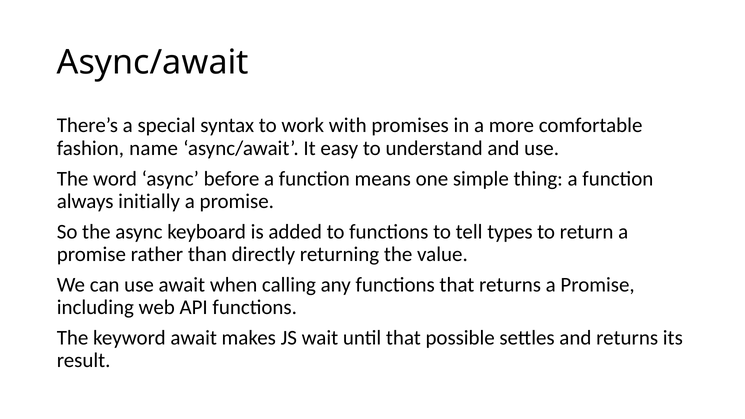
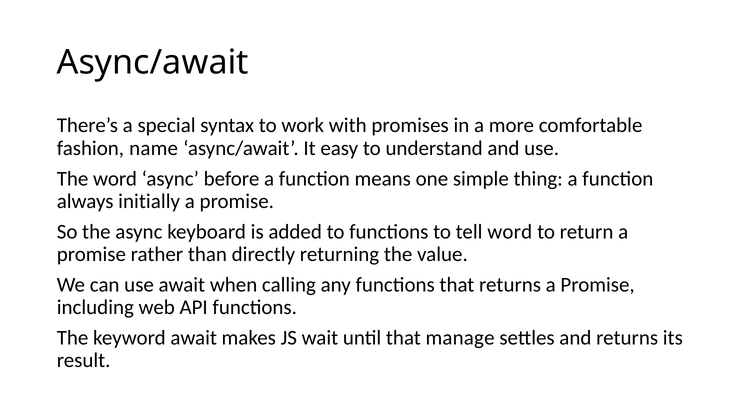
tell types: types -> word
possible: possible -> manage
